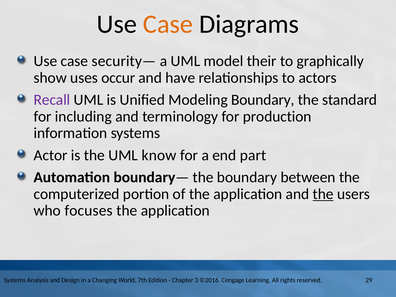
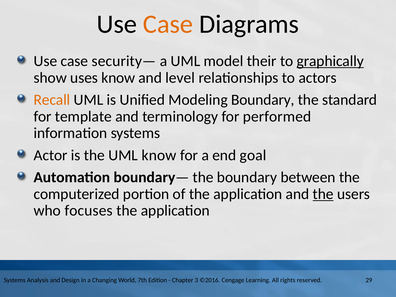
graphically underline: none -> present
uses occur: occur -> know
have: have -> level
Recall colour: purple -> orange
including: including -> template
production: production -> performed
part: part -> goal
